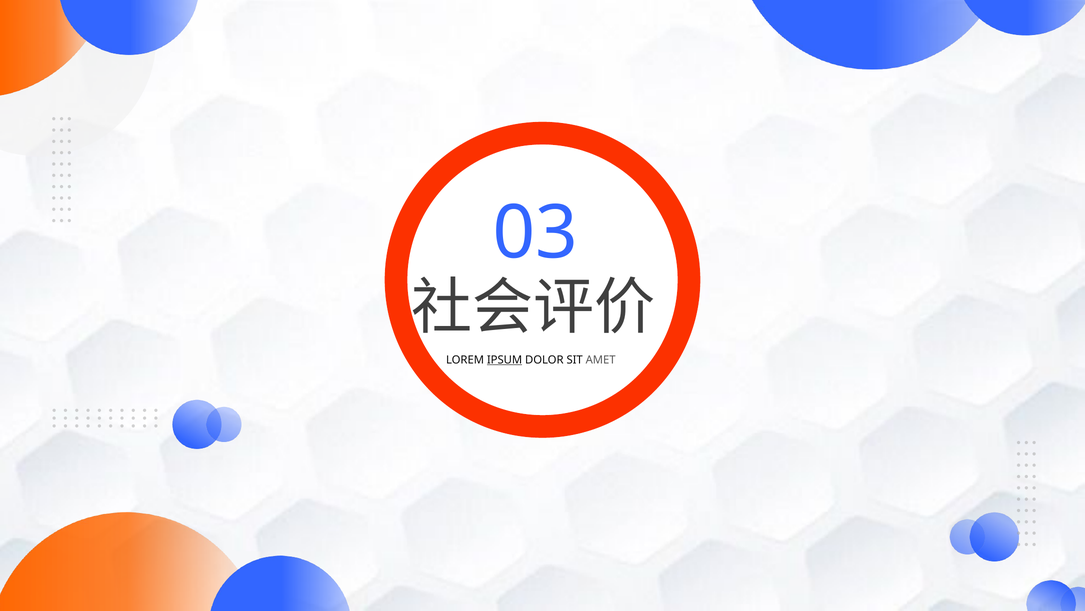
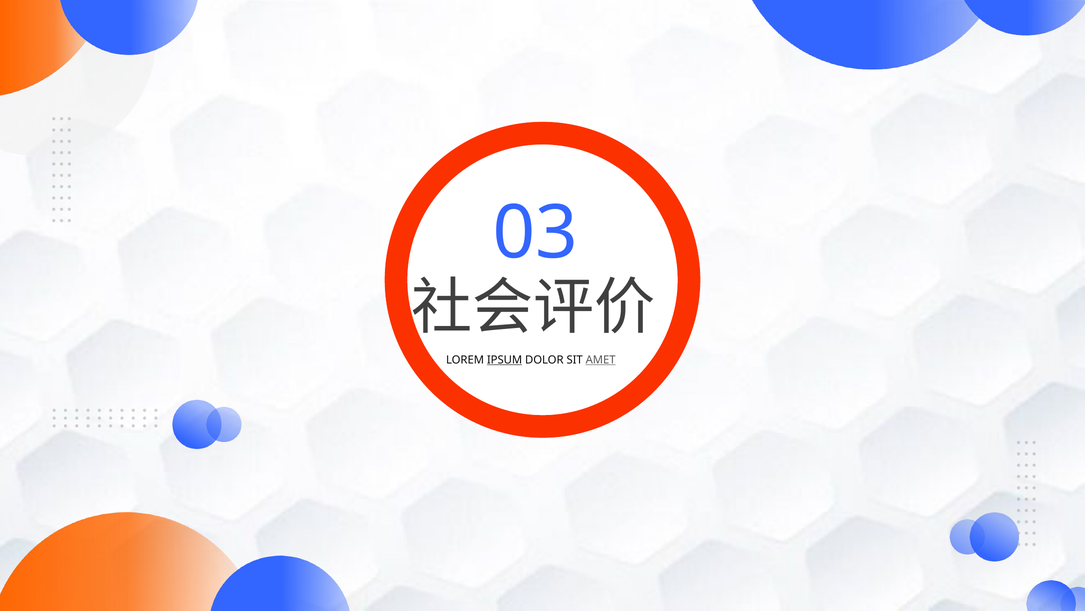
AMET underline: none -> present
